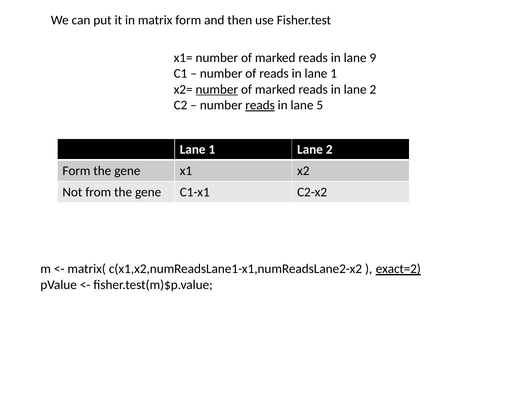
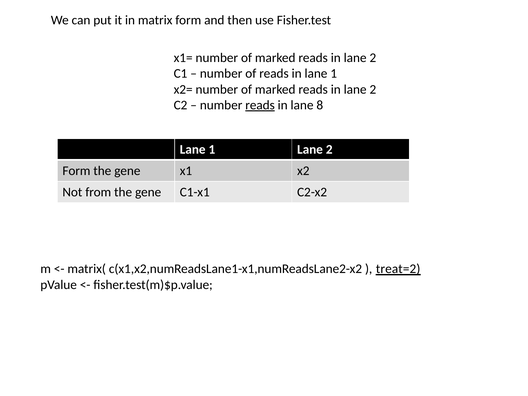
9 at (373, 58): 9 -> 2
number at (217, 89) underline: present -> none
5: 5 -> 8
exact=2: exact=2 -> treat=2
